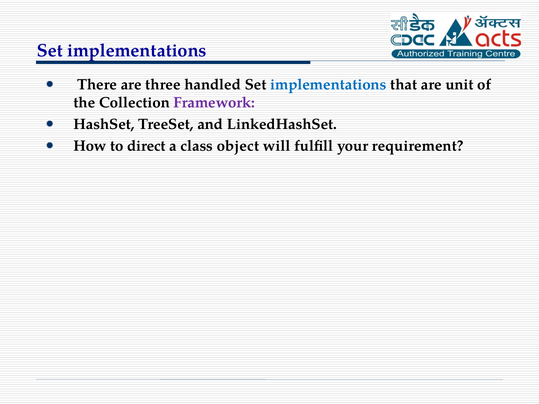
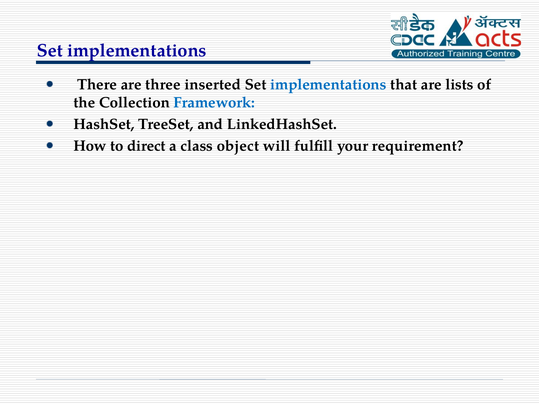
handled: handled -> inserted
unit: unit -> lists
Framework colour: purple -> blue
